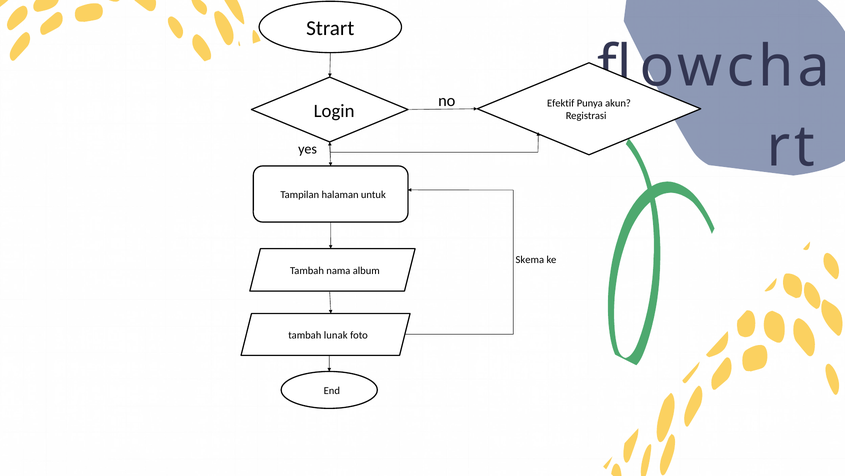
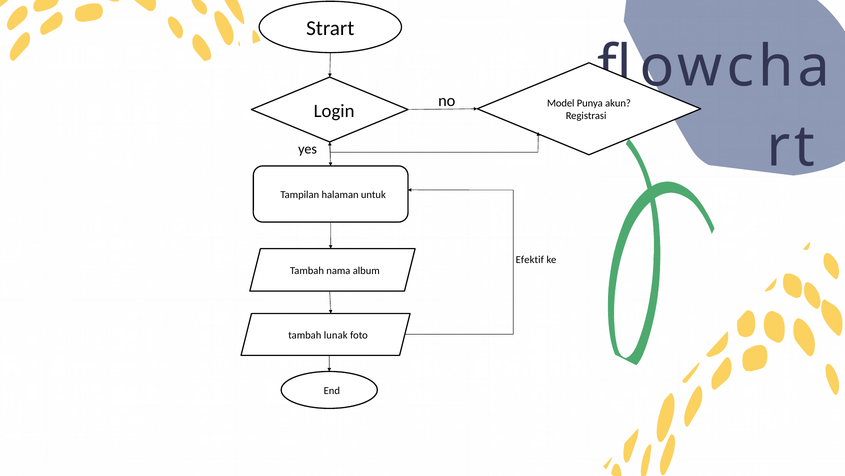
Efektif: Efektif -> Model
Skema: Skema -> Efektif
